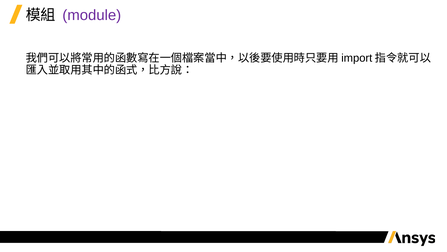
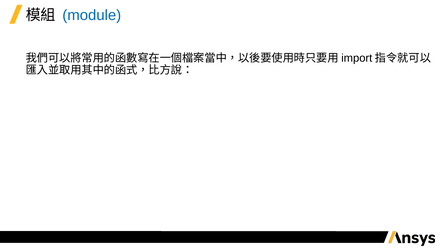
module colour: purple -> blue
